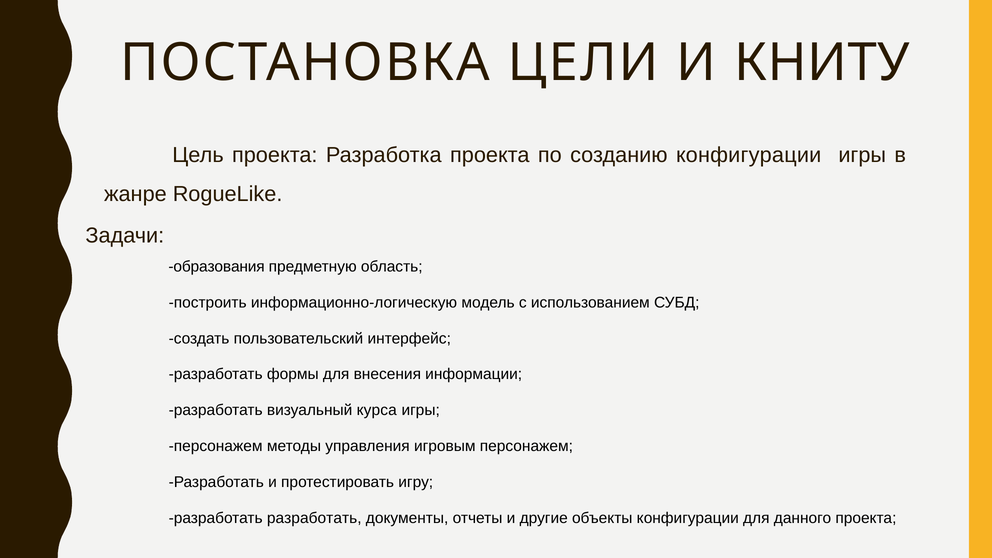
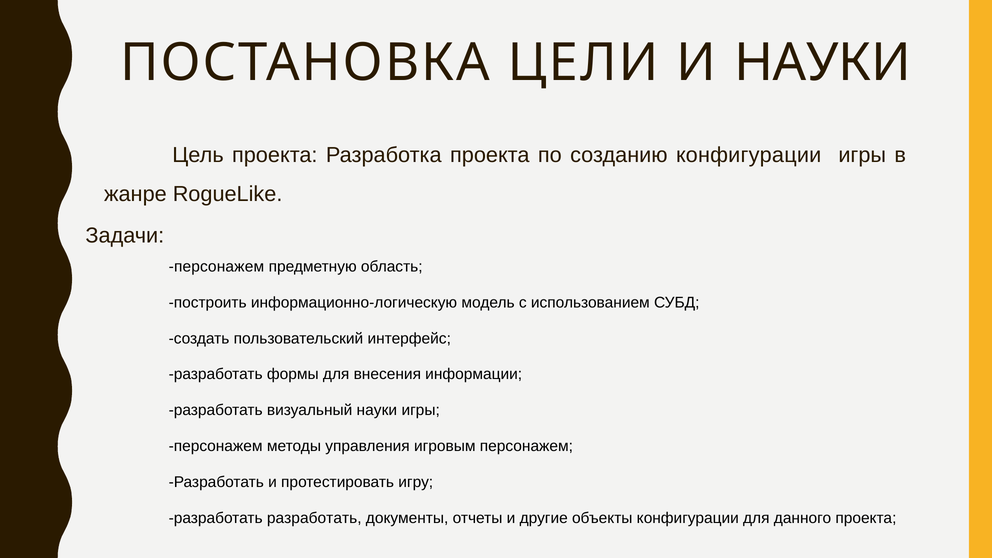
И КНИТУ: КНИТУ -> НАУКИ
образования at (217, 267): образования -> персонажем
визуальный курса: курса -> науки
